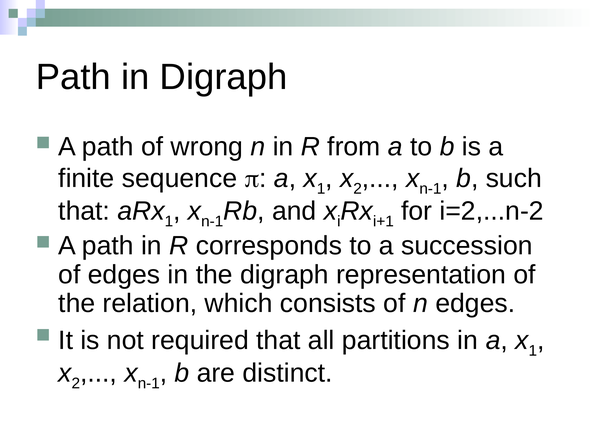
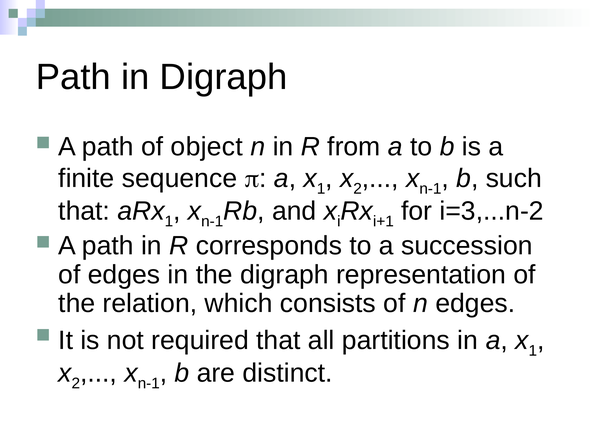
wrong: wrong -> object
i=2,...n-2: i=2,...n-2 -> i=3,...n-2
